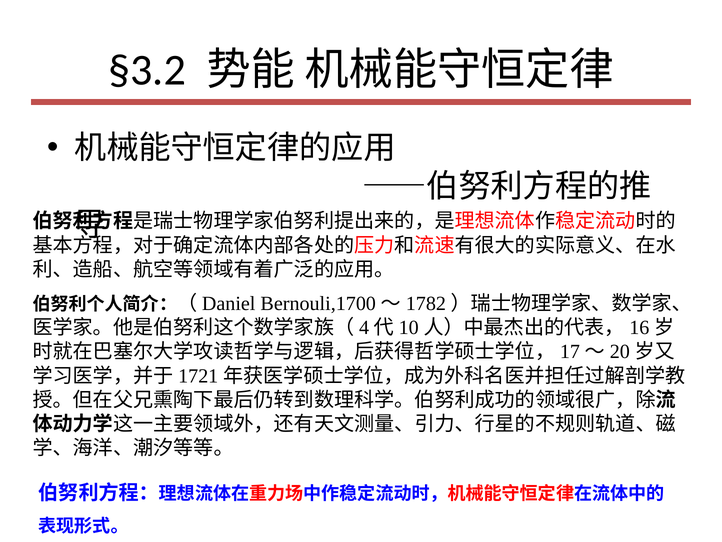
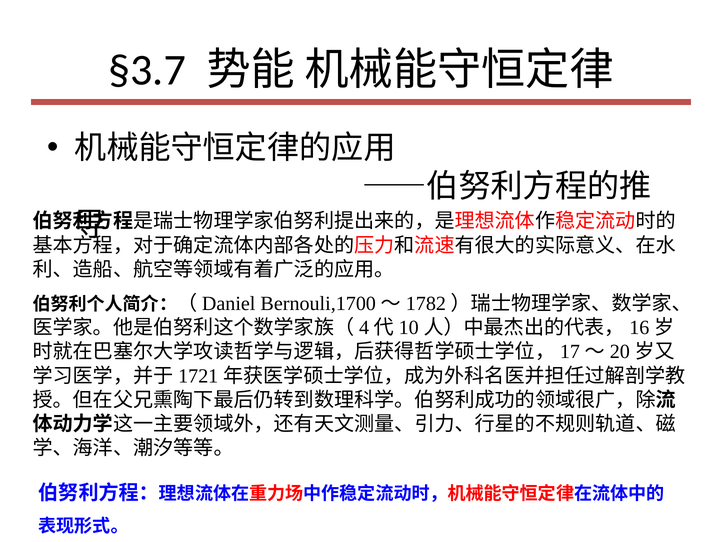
§3.2: §3.2 -> §3.7
